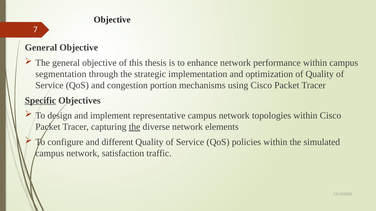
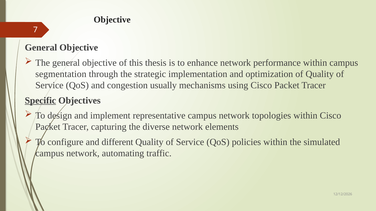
portion: portion -> usually
the at (135, 127) underline: present -> none
satisfaction: satisfaction -> automating
